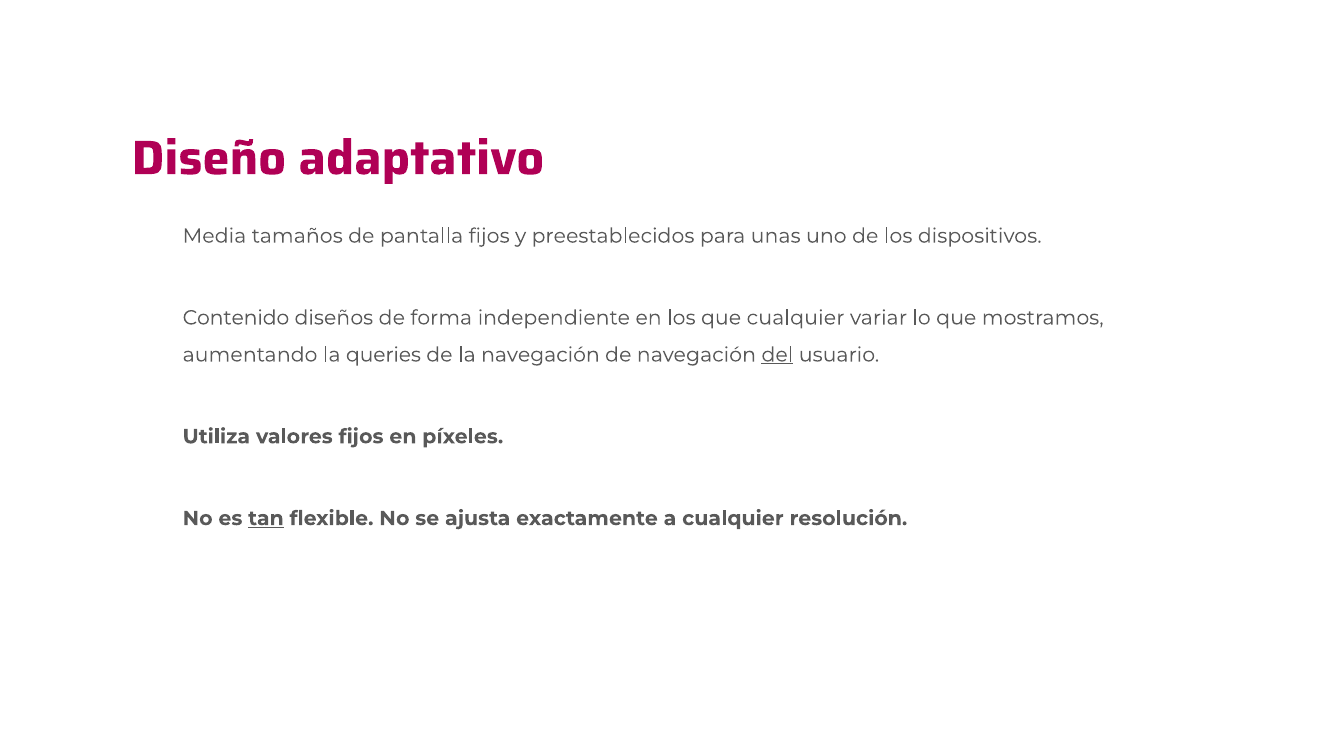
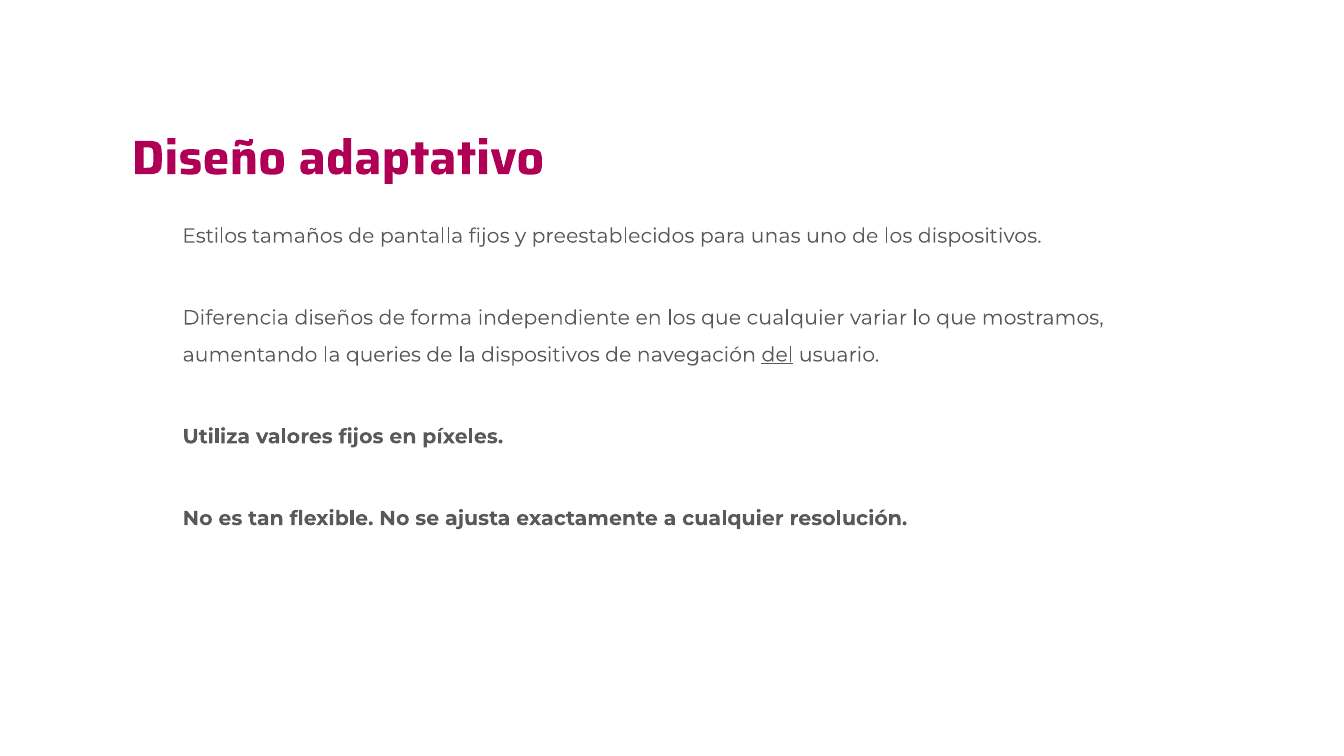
Media: Media -> Estilos
Contenido: Contenido -> Diferencia
la navegación: navegación -> dispositivos
tan underline: present -> none
